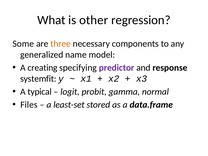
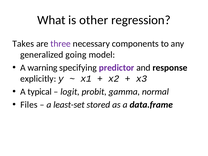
Some: Some -> Takes
three colour: orange -> purple
name: name -> going
creating: creating -> warning
systemfit: systemfit -> explicitly
